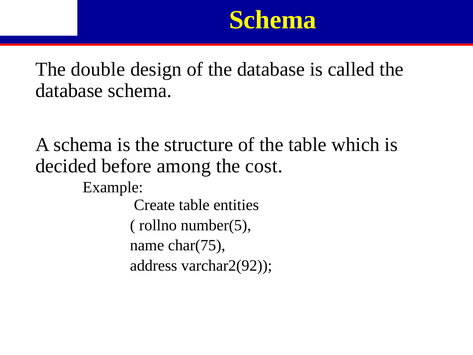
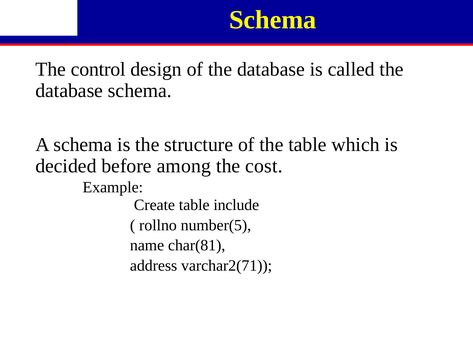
double: double -> control
entities: entities -> include
char(75: char(75 -> char(81
varchar2(92: varchar2(92 -> varchar2(71
